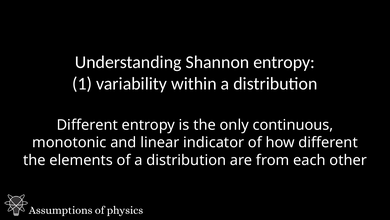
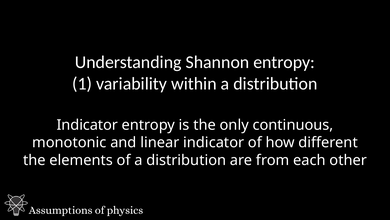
Different at (87, 125): Different -> Indicator
